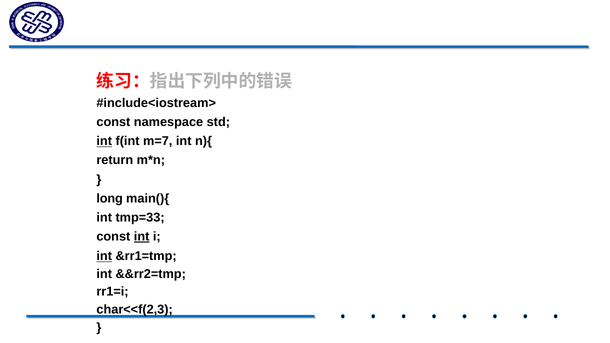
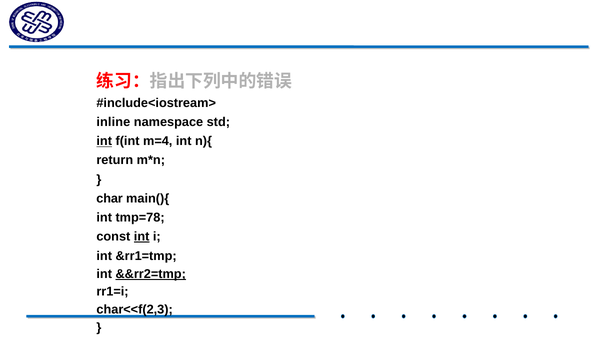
const at (113, 122): const -> inline
m=7: m=7 -> m=4
long: long -> char
tmp=33: tmp=33 -> tmp=78
int at (104, 256) underline: present -> none
&&rr2=tmp underline: none -> present
